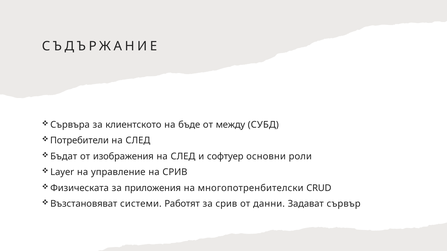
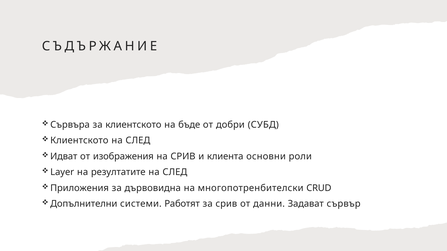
между: между -> добри
Потребители at (79, 141): Потребители -> Клиентското
Бъдат: Бъдат -> Идват
СЛЕД at (183, 157): СЛЕД -> СРИВ
софтуер: софтуер -> клиента
управление: управление -> резултатите
СРИВ at (175, 172): СРИВ -> СЛЕД
Физическата: Физическата -> Приложения
приложения: приложения -> дървовидна
Възстановяват: Възстановяват -> Допълнителни
